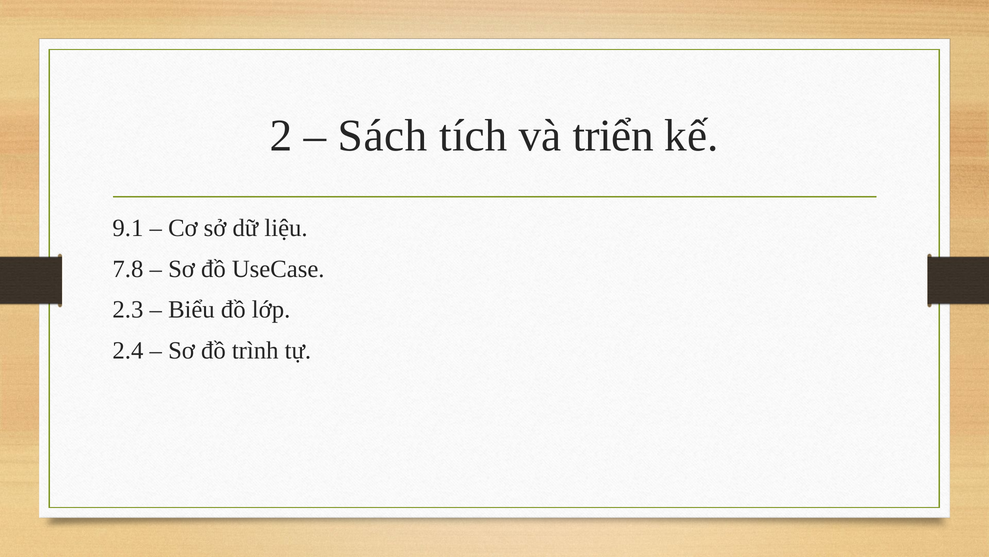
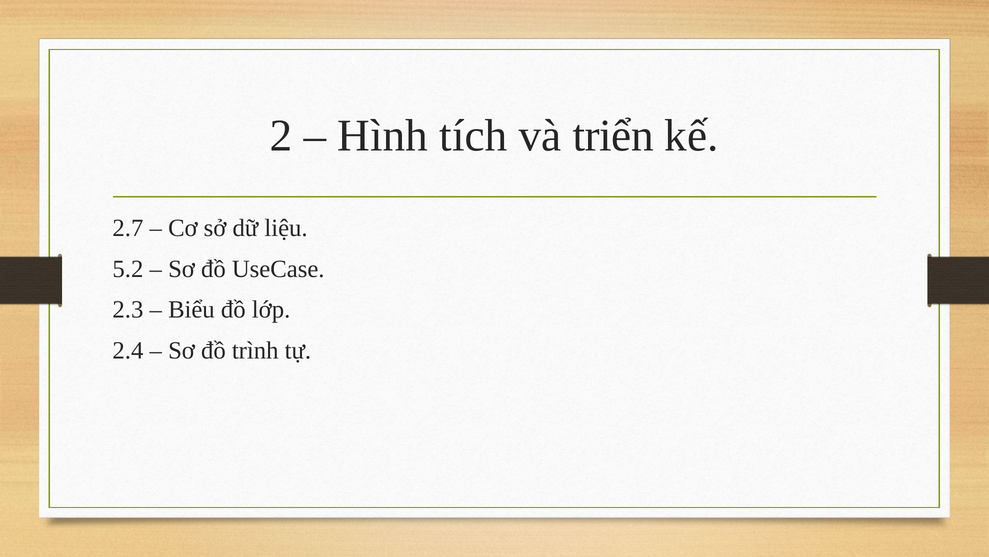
Sách: Sách -> Hình
9.1: 9.1 -> 2.7
7.8: 7.8 -> 5.2
